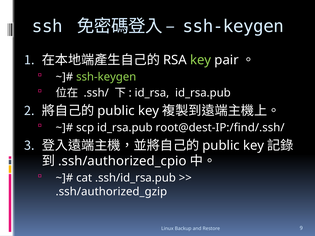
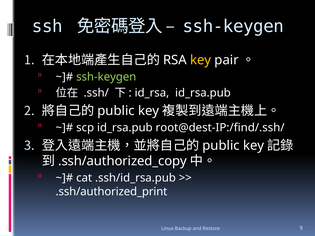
key at (201, 60) colour: light green -> yellow
.ssh/authorized_cpio: .ssh/authorized_cpio -> .ssh/authorized_copy
.ssh/authorized_gzip: .ssh/authorized_gzip -> .ssh/authorized_print
